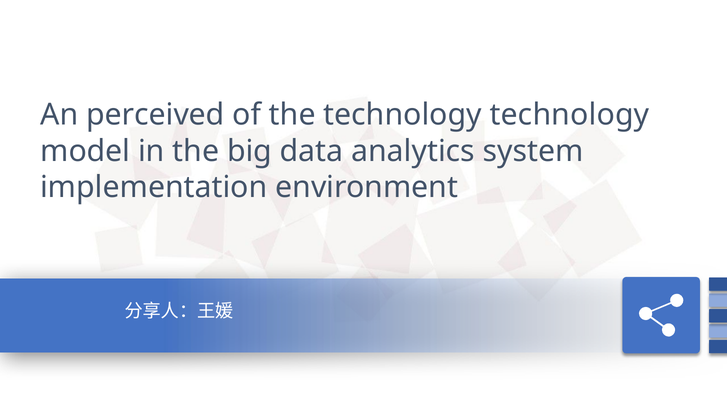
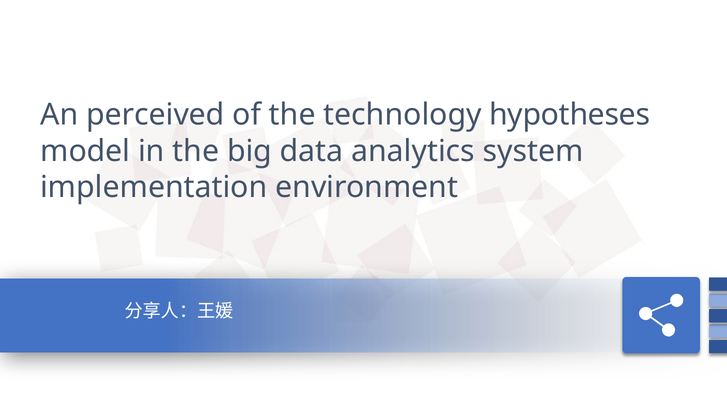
technology technology: technology -> hypotheses
